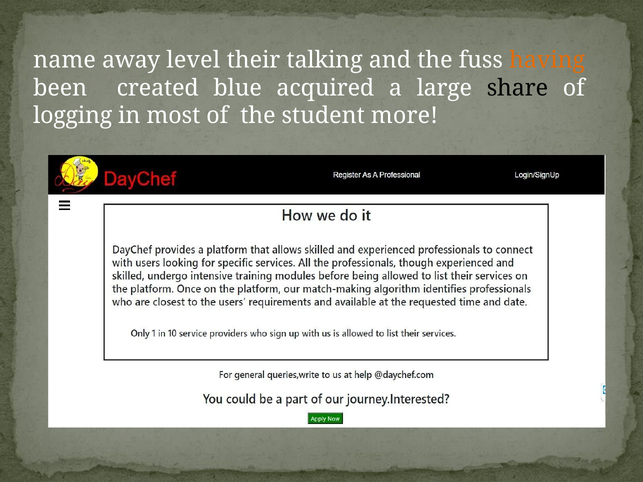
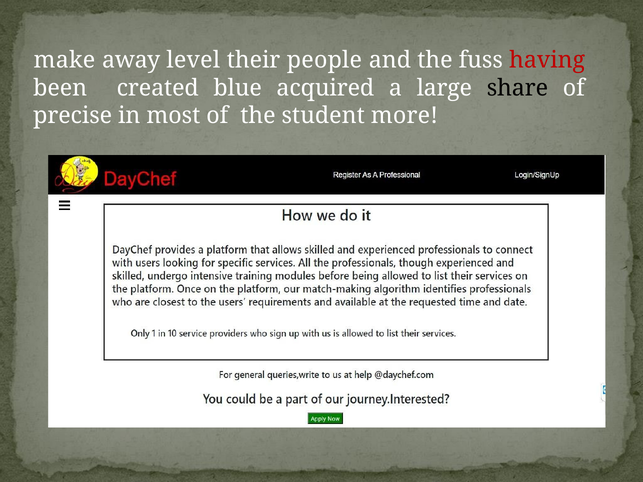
name: name -> make
talking: talking -> people
having colour: orange -> red
logging: logging -> precise
